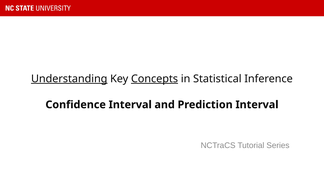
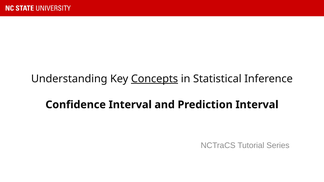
Understanding underline: present -> none
